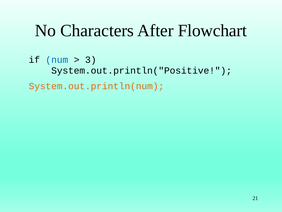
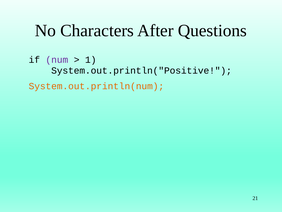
Flowchart: Flowchart -> Questions
num colour: blue -> purple
3: 3 -> 1
